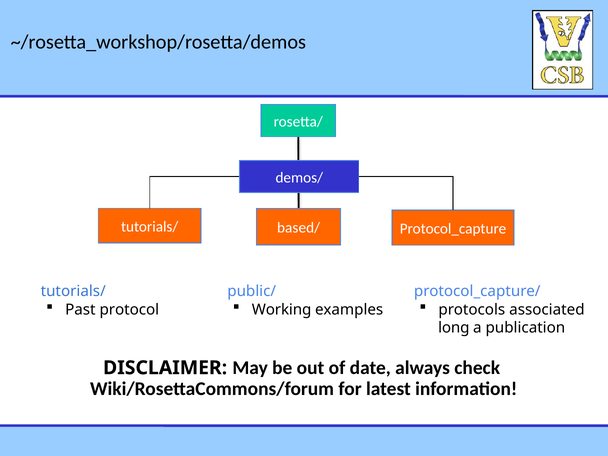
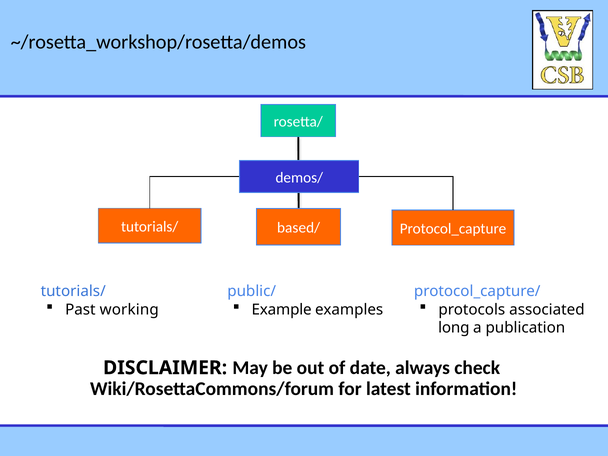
protocol: protocol -> working
Working: Working -> Example
